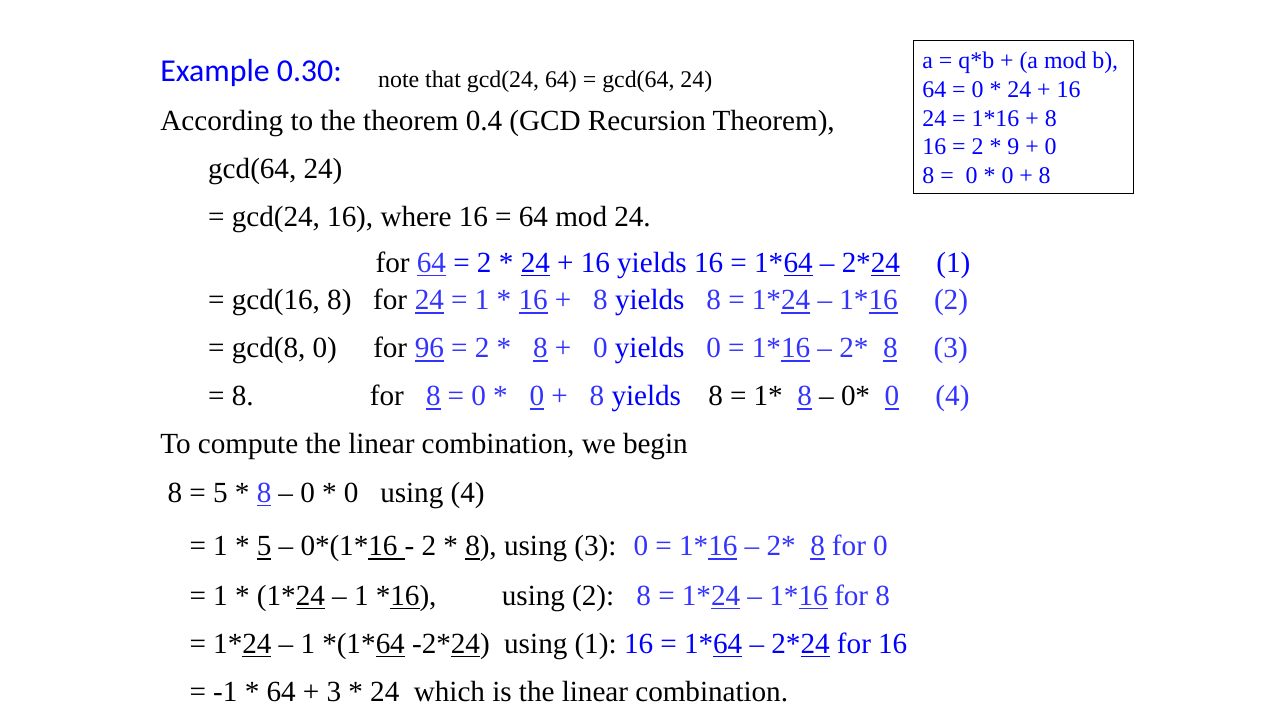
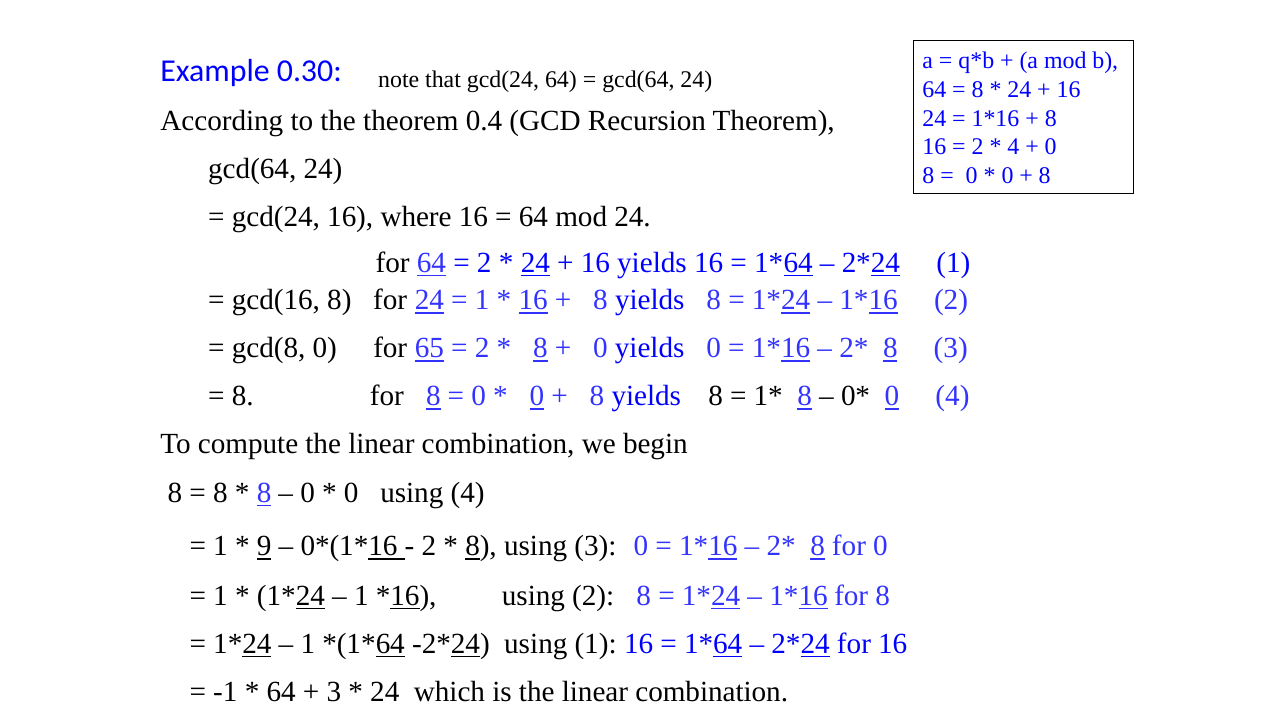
0 at (978, 90): 0 -> 8
9 at (1013, 147): 9 -> 4
96: 96 -> 65
5 at (220, 492): 5 -> 8
5 at (264, 546): 5 -> 9
